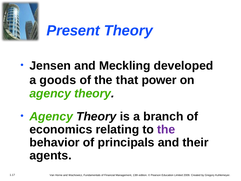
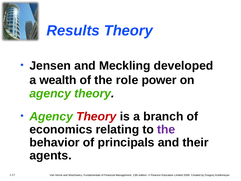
Present: Present -> Results
goods: goods -> wealth
that: that -> role
Theory at (96, 116) colour: black -> red
